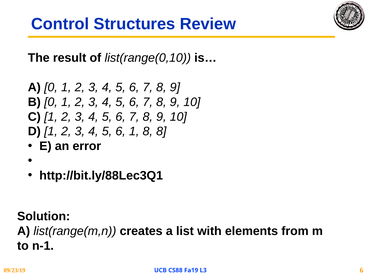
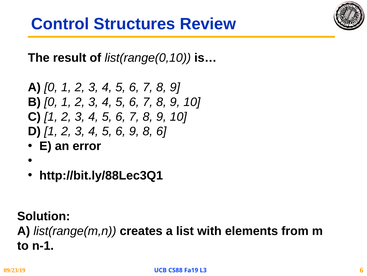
6 1: 1 -> 9
8 8: 8 -> 6
